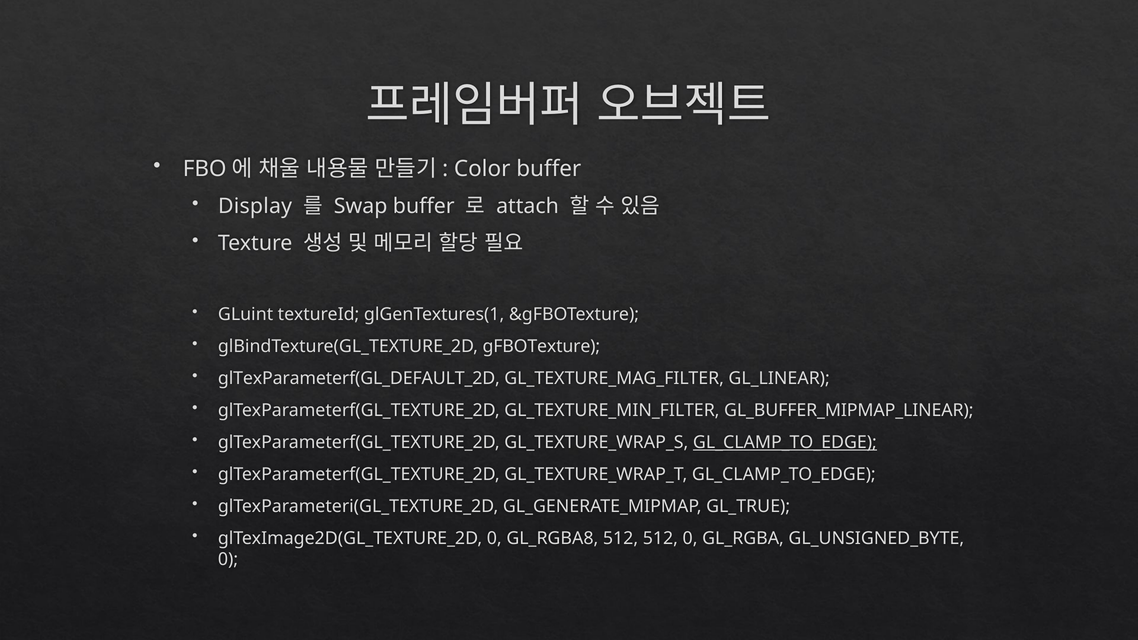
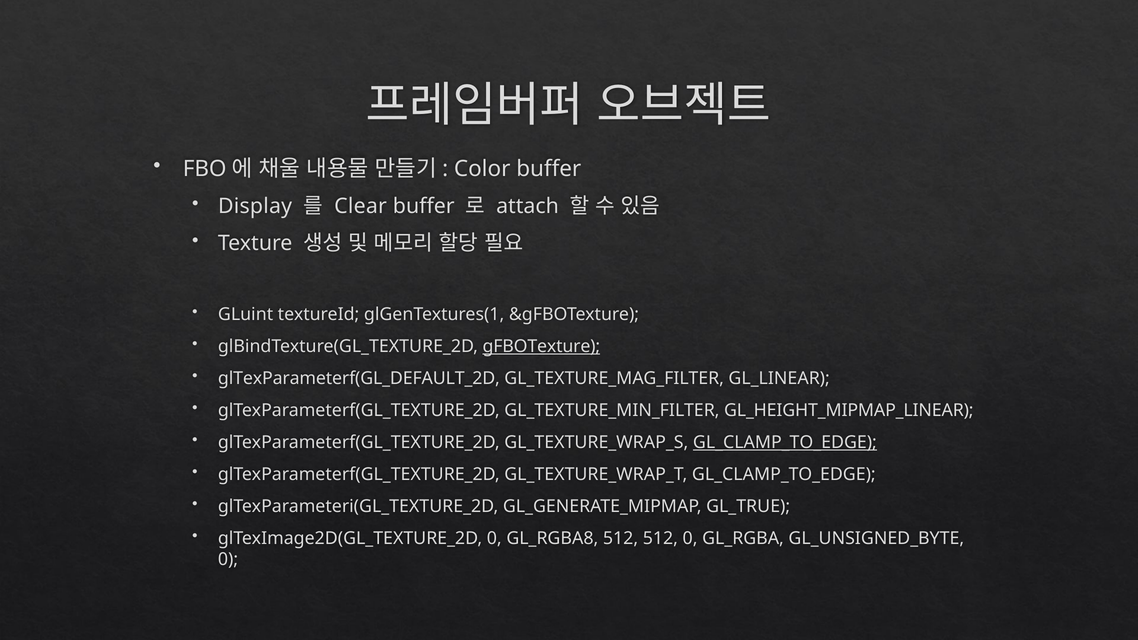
Swap: Swap -> Clear
gFBOTexture underline: none -> present
GL_BUFFER_MIPMAP_LINEAR: GL_BUFFER_MIPMAP_LINEAR -> GL_HEIGHT_MIPMAP_LINEAR
